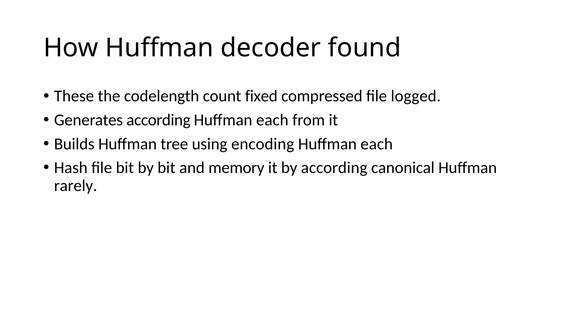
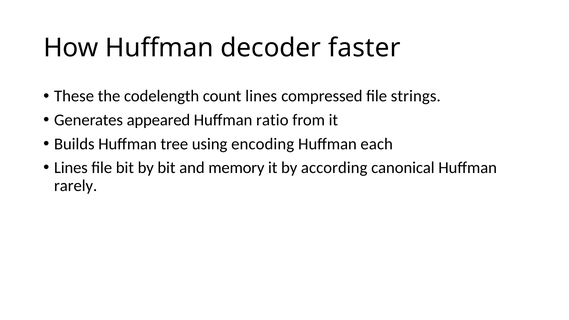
found: found -> faster
count fixed: fixed -> lines
logged: logged -> strings
Generates according: according -> appeared
each at (272, 120): each -> ratio
Hash at (71, 168): Hash -> Lines
